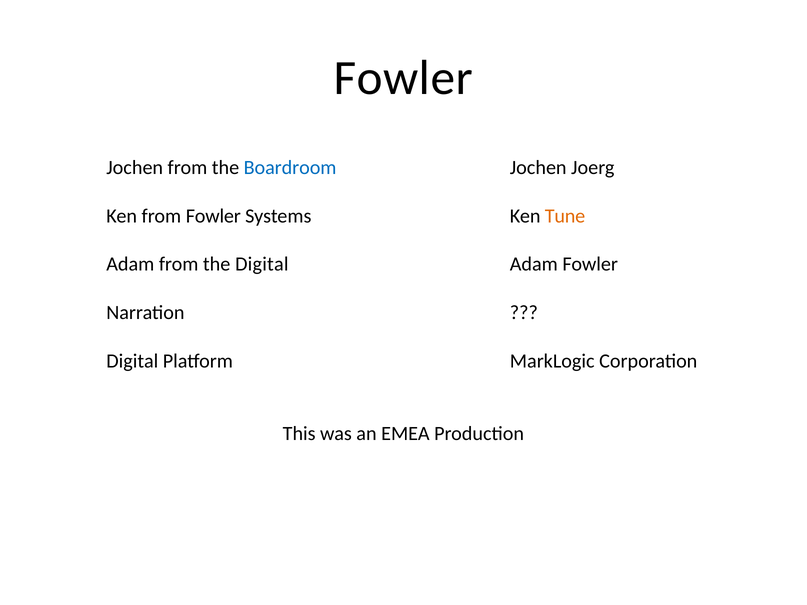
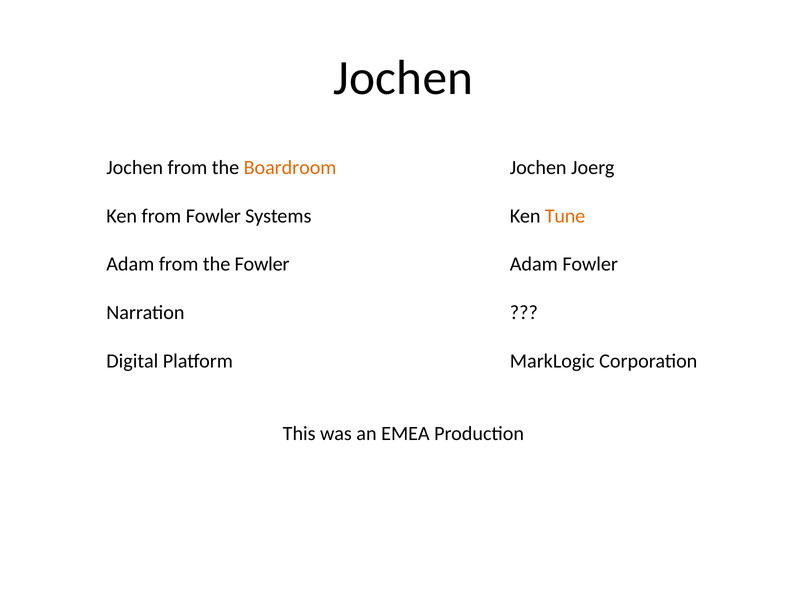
Fowler at (403, 78): Fowler -> Jochen
Boardroom colour: blue -> orange
the Digital: Digital -> Fowler
